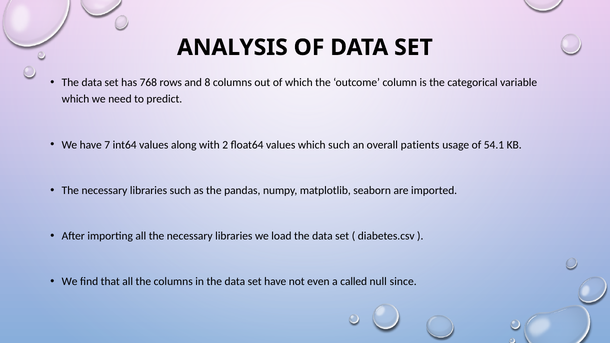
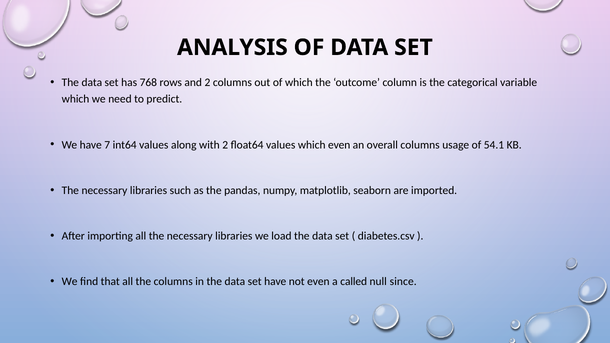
and 8: 8 -> 2
which such: such -> even
overall patients: patients -> columns
